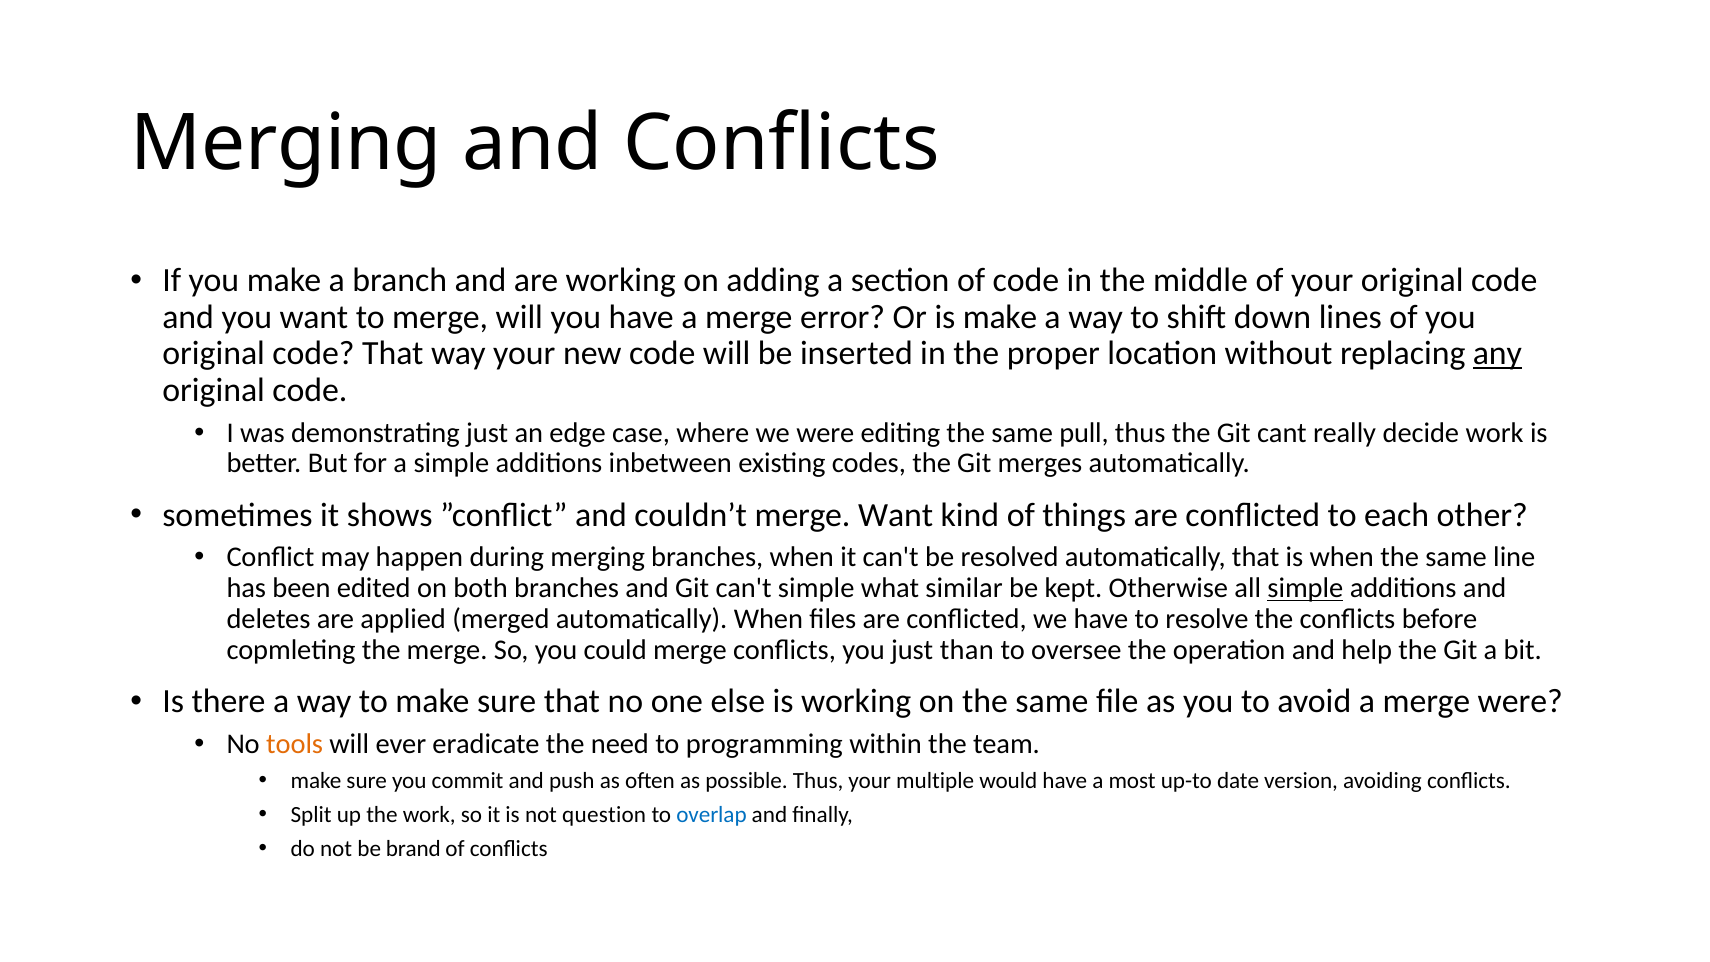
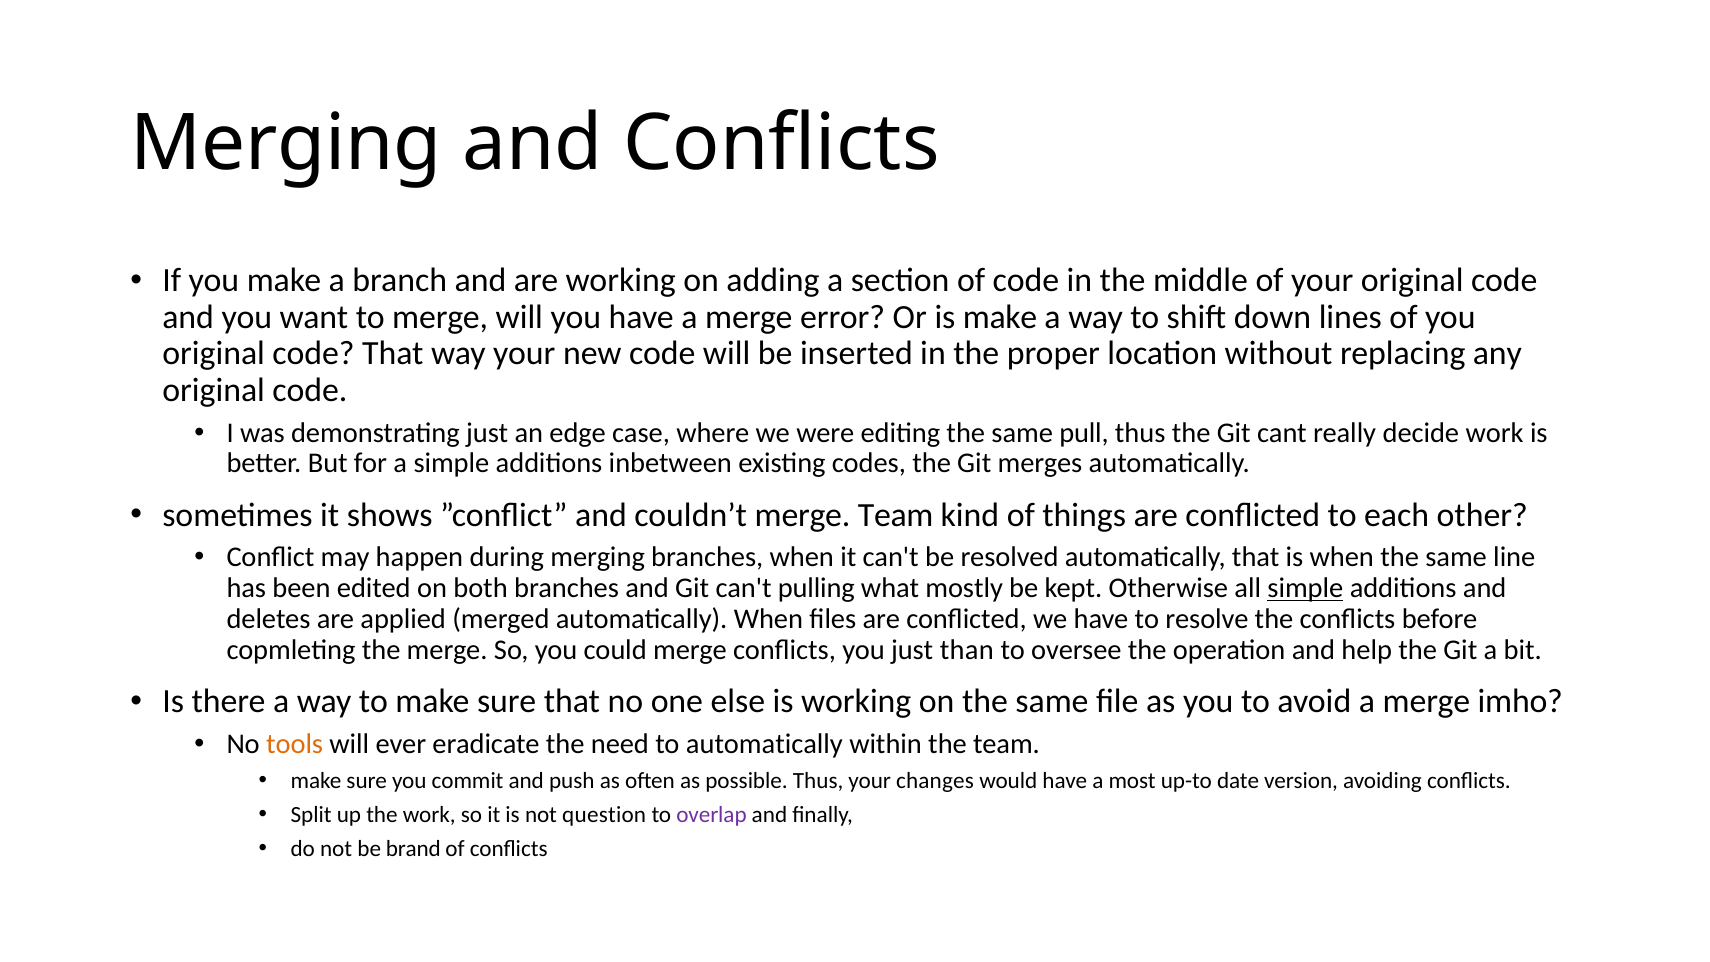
any underline: present -> none
merge Want: Want -> Team
can't simple: simple -> pulling
similar: similar -> mostly
merge were: were -> imho
to programming: programming -> automatically
multiple: multiple -> changes
overlap colour: blue -> purple
